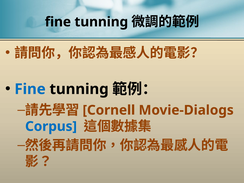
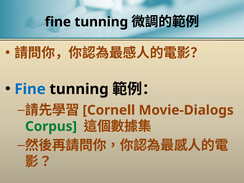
Corpus colour: blue -> green
